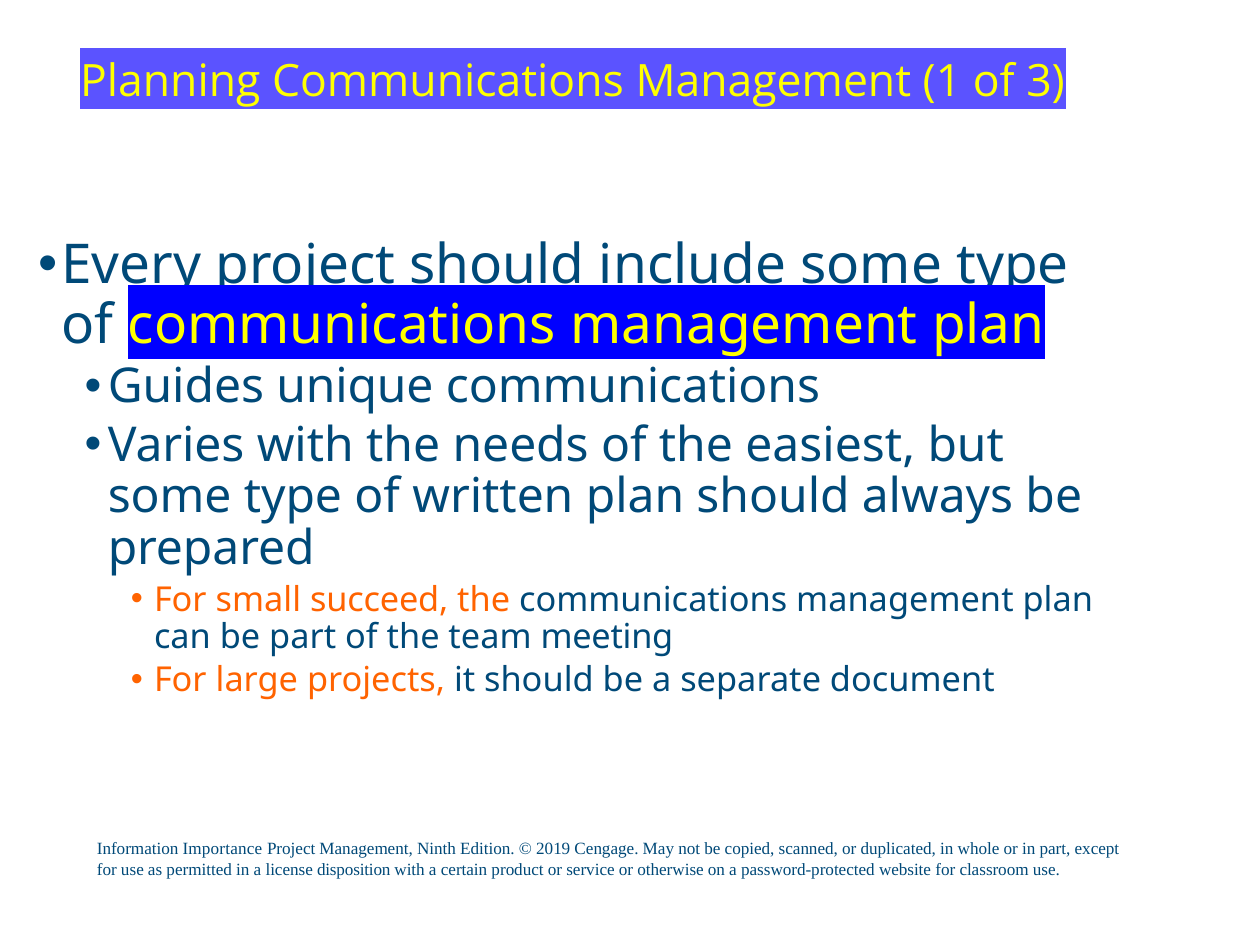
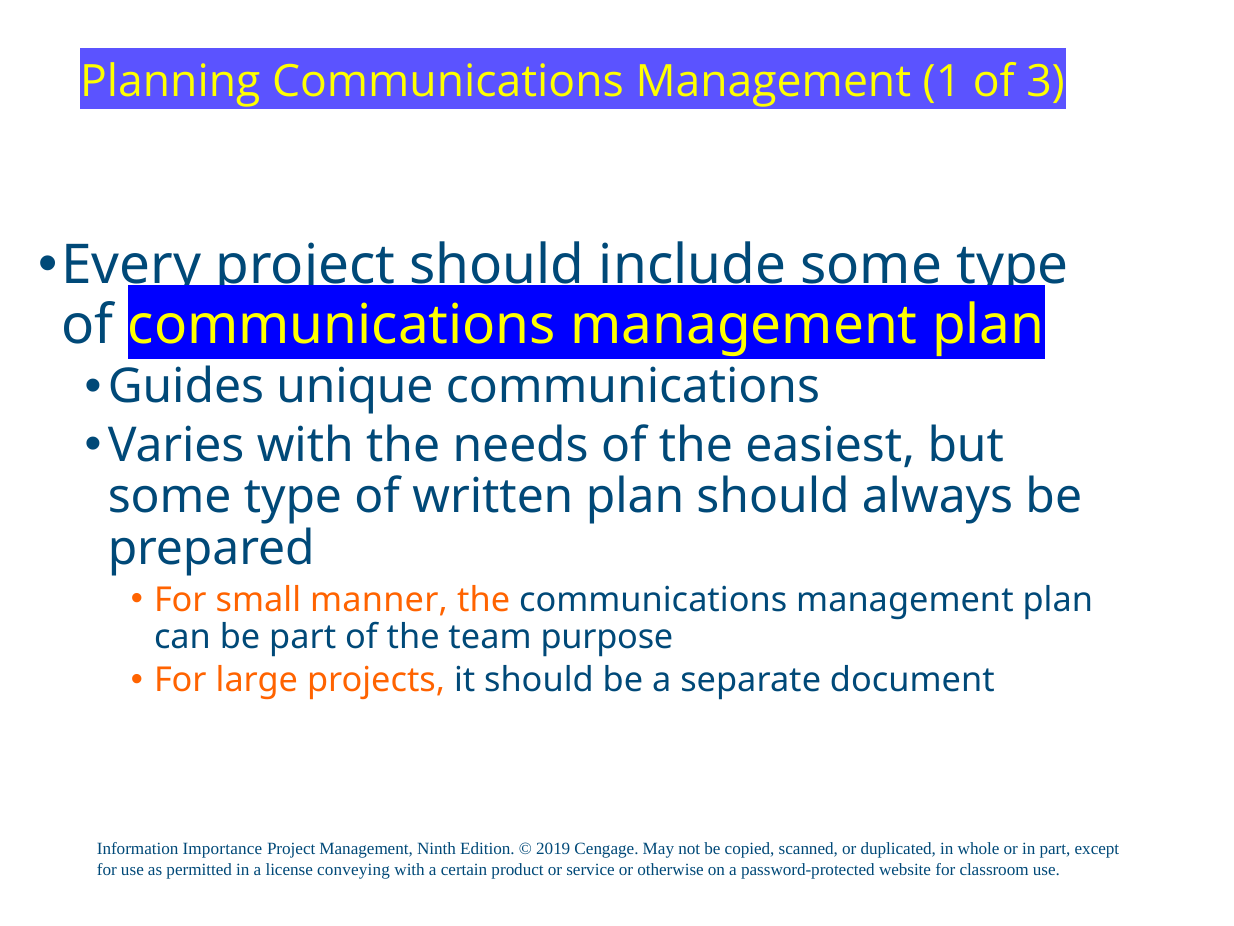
succeed: succeed -> manner
meeting: meeting -> purpose
disposition: disposition -> conveying
